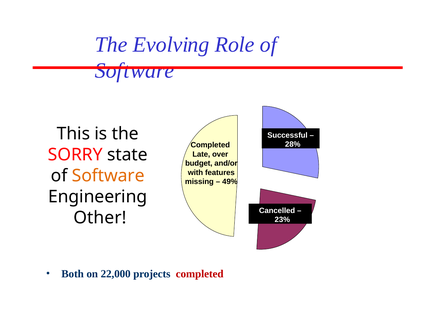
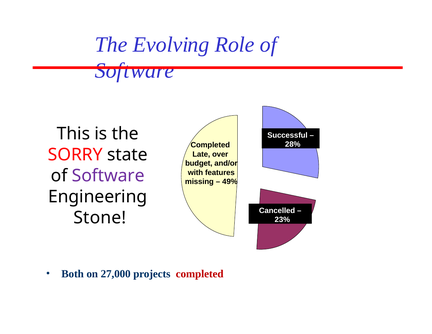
Software at (108, 176) colour: orange -> purple
Other: Other -> Stone
22,000: 22,000 -> 27,000
